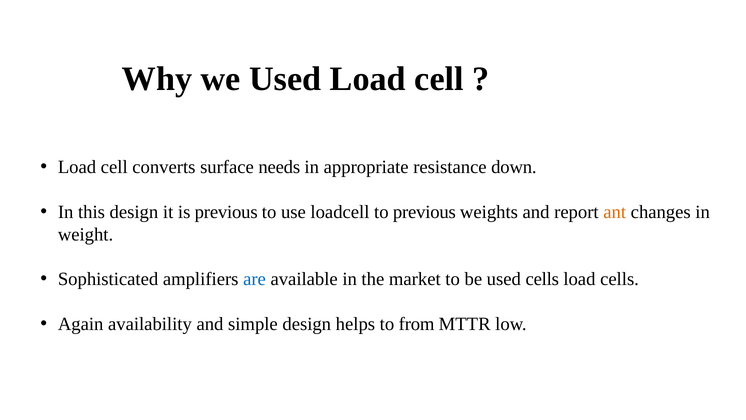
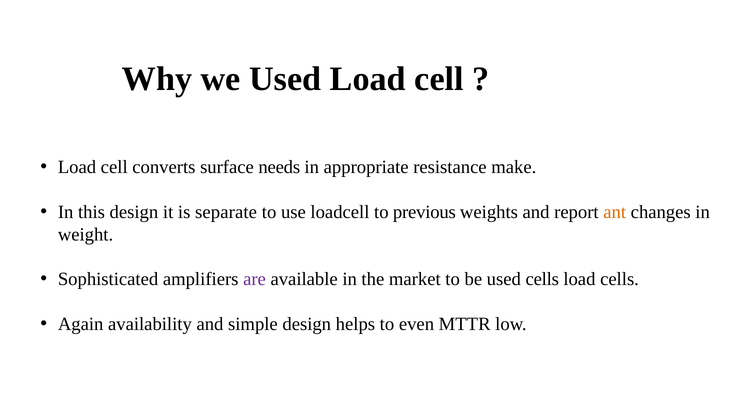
down: down -> make
is previous: previous -> separate
are colour: blue -> purple
from: from -> even
